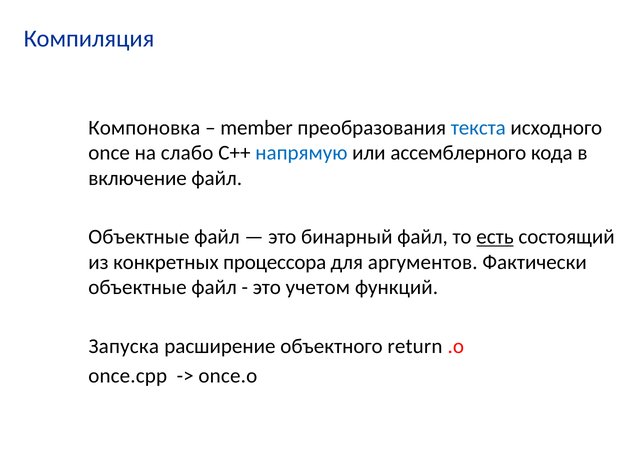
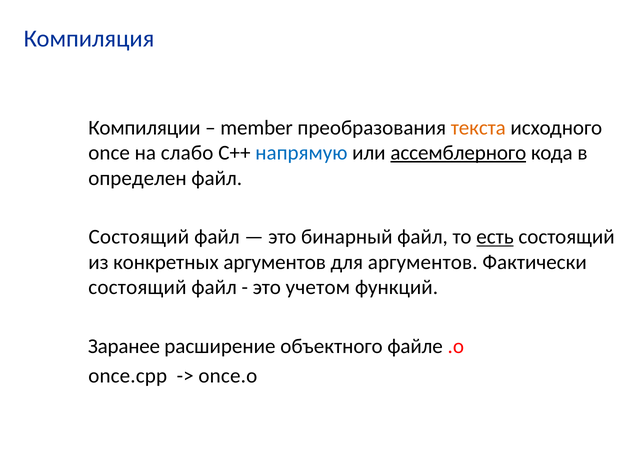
Компоновка: Компоновка -> Компиляции
текста colour: blue -> orange
ассемблерного underline: none -> present
включение: включение -> определен
Объектные at (139, 237): Объектные -> Состоящий
конкретных процессора: процессора -> аргументов
объектные at (137, 288): объектные -> состоящий
Запуска: Запуска -> Заранее
return: return -> файле
